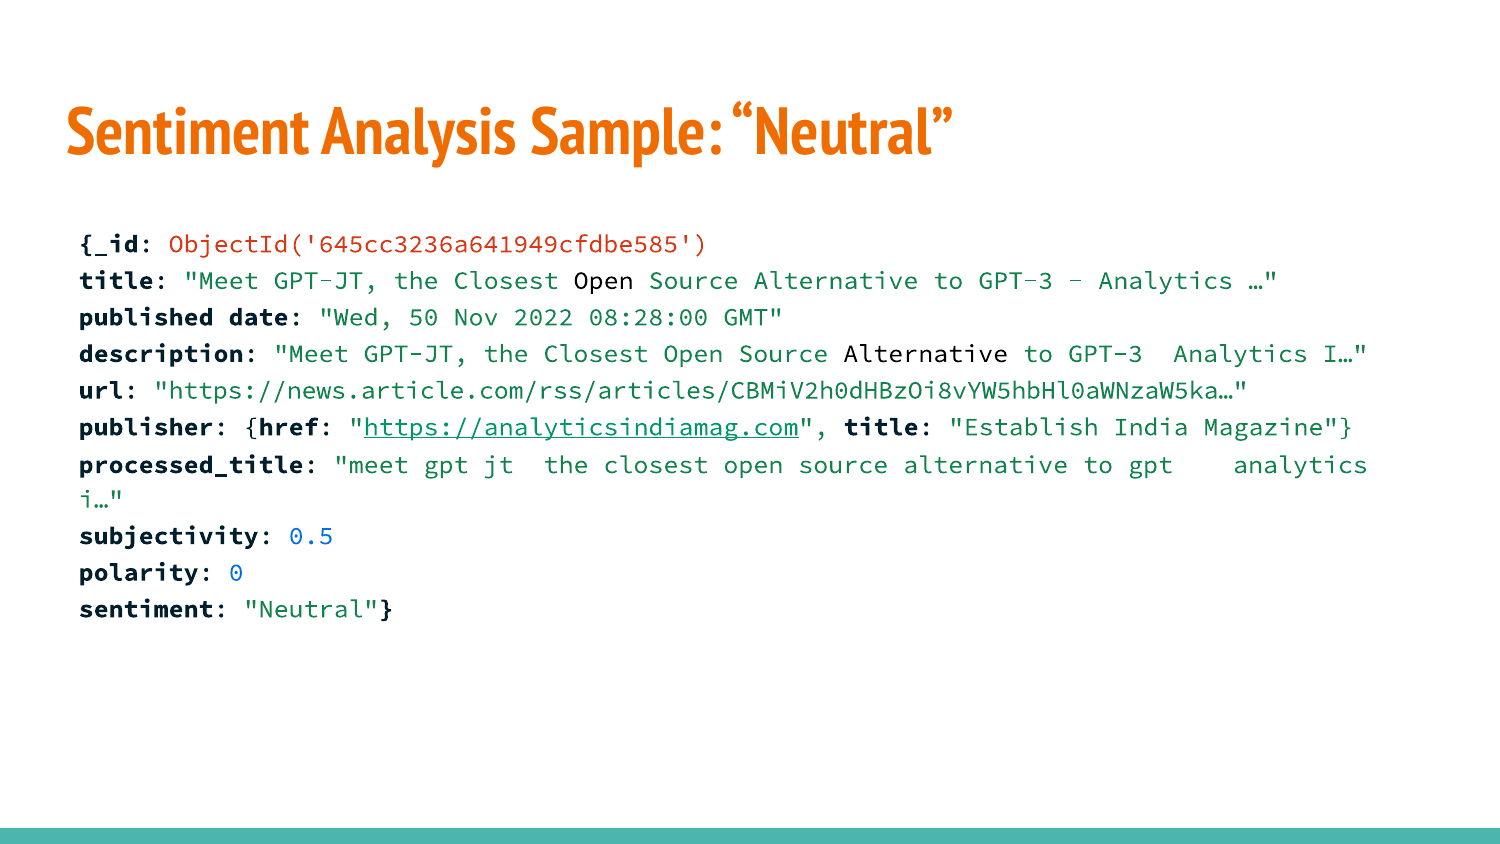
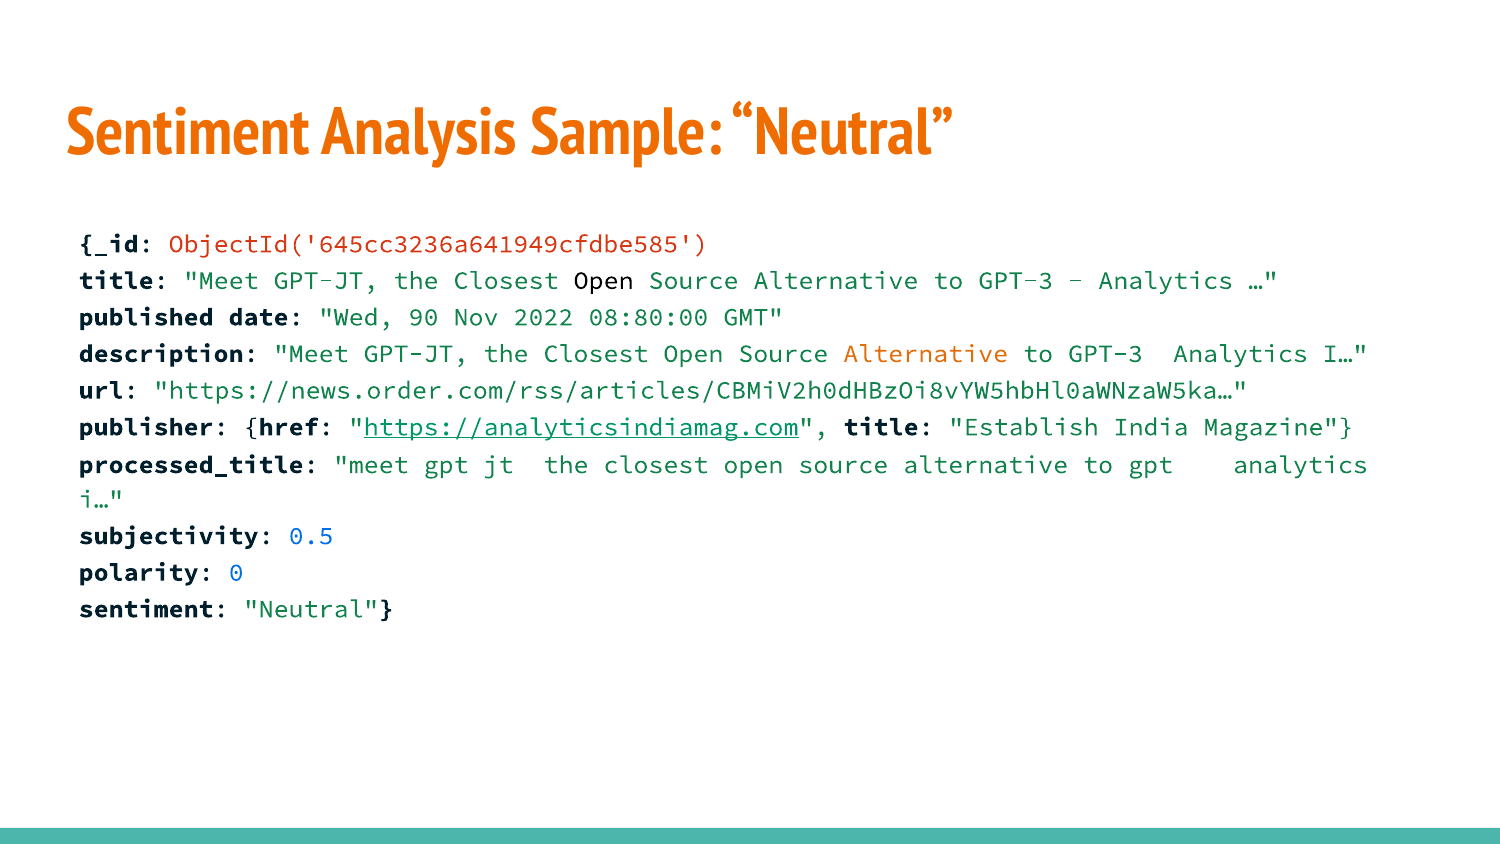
50: 50 -> 90
08:28:00: 08:28:00 -> 08:80:00
Alternative at (926, 354) colour: black -> orange
https://news.article.com/rss/articles/CBMiV2h0dHBzOi8vYW5hbHl0aWNzaW5ka…: https://news.article.com/rss/articles/CBMiV2h0dHBzOi8vYW5hbHl0aWNzaW5ka… -> https://news.order.com/rss/articles/CBMiV2h0dHBzOi8vYW5hbHl0aWNzaW5ka…
